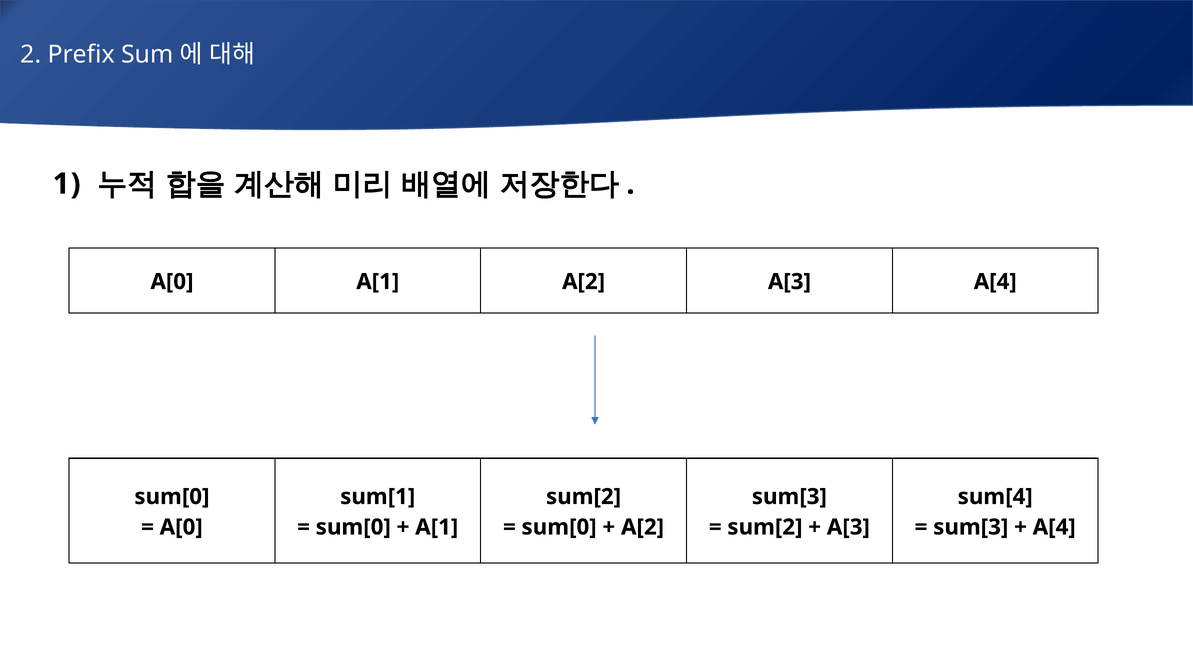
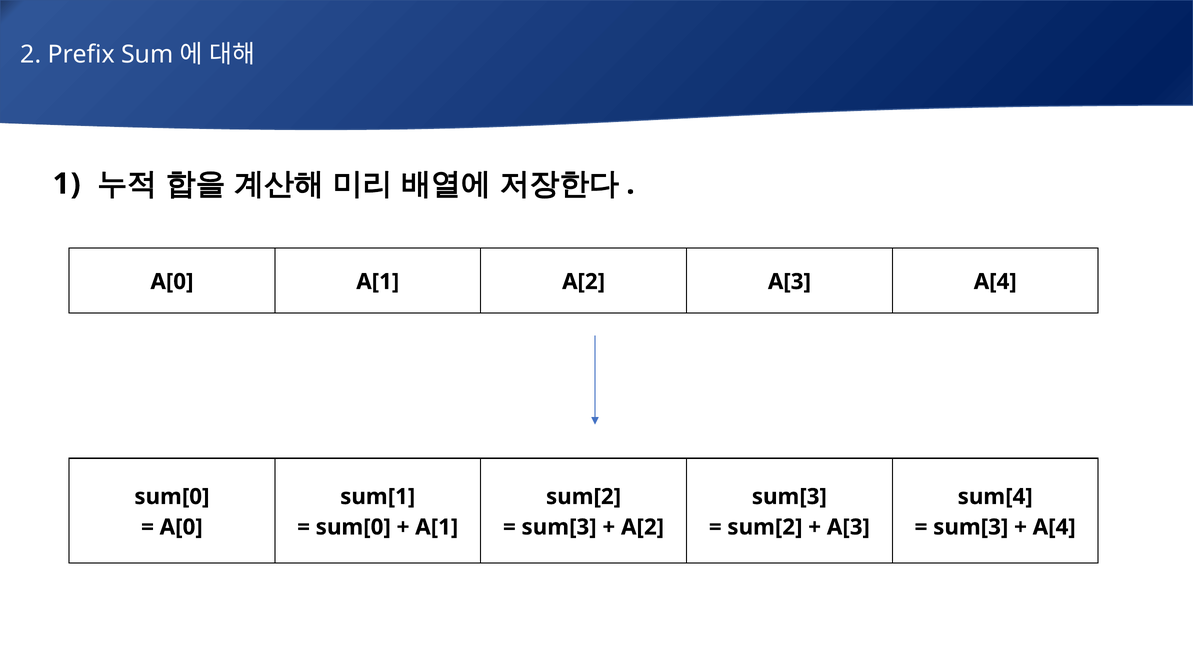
sum[0 at (559, 527): sum[0 -> sum[3
